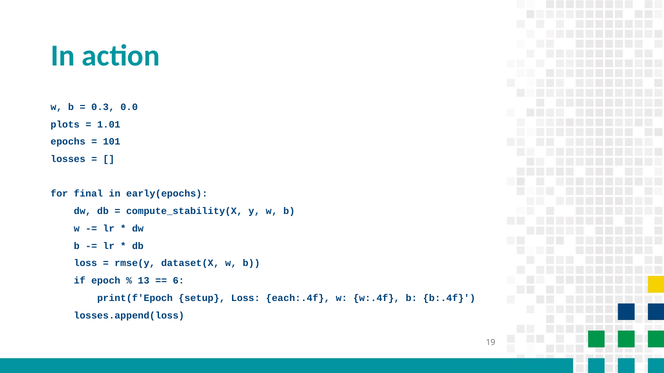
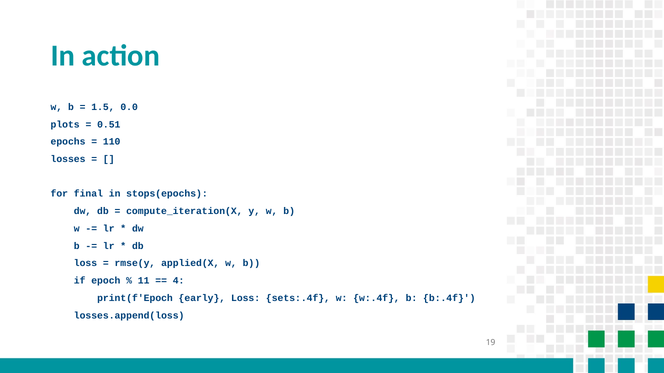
0.3: 0.3 -> 1.5
1.01: 1.01 -> 0.51
101: 101 -> 110
early(epochs: early(epochs -> stops(epochs
compute_stability(X: compute_stability(X -> compute_iteration(X
dataset(X: dataset(X -> applied(X
13: 13 -> 11
6: 6 -> 4
setup: setup -> early
each:.4f: each:.4f -> sets:.4f
